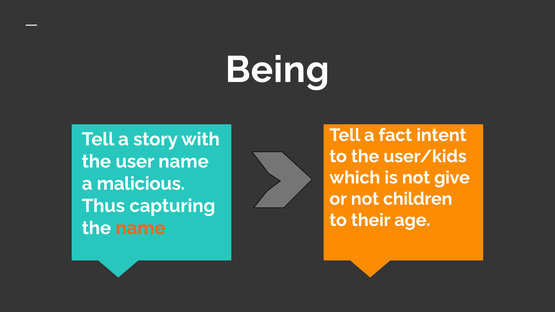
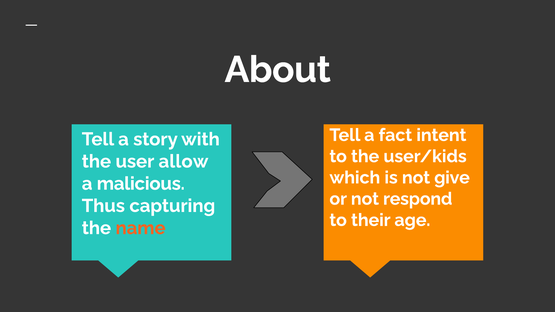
Being: Being -> About
user name: name -> allow
children: children -> respond
